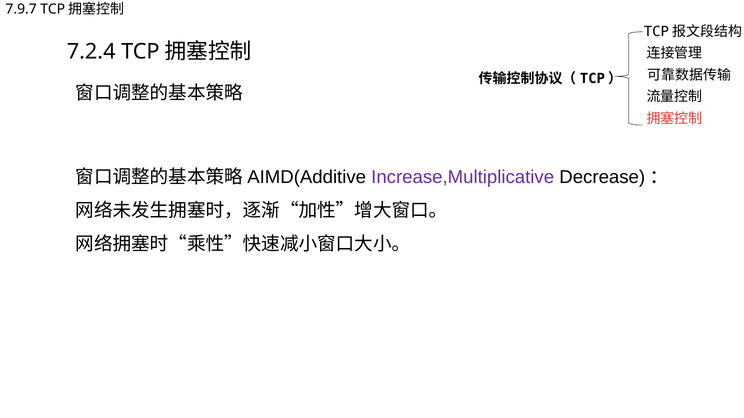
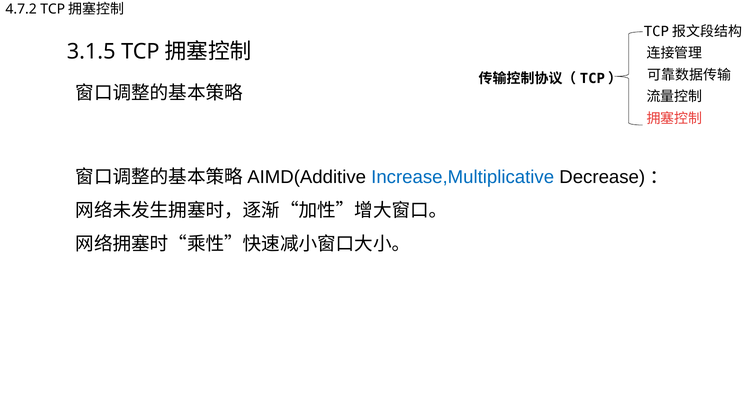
7.9.7: 7.9.7 -> 4.7.2
7.2.4: 7.2.4 -> 3.1.5
Increase,Multiplicative colour: purple -> blue
